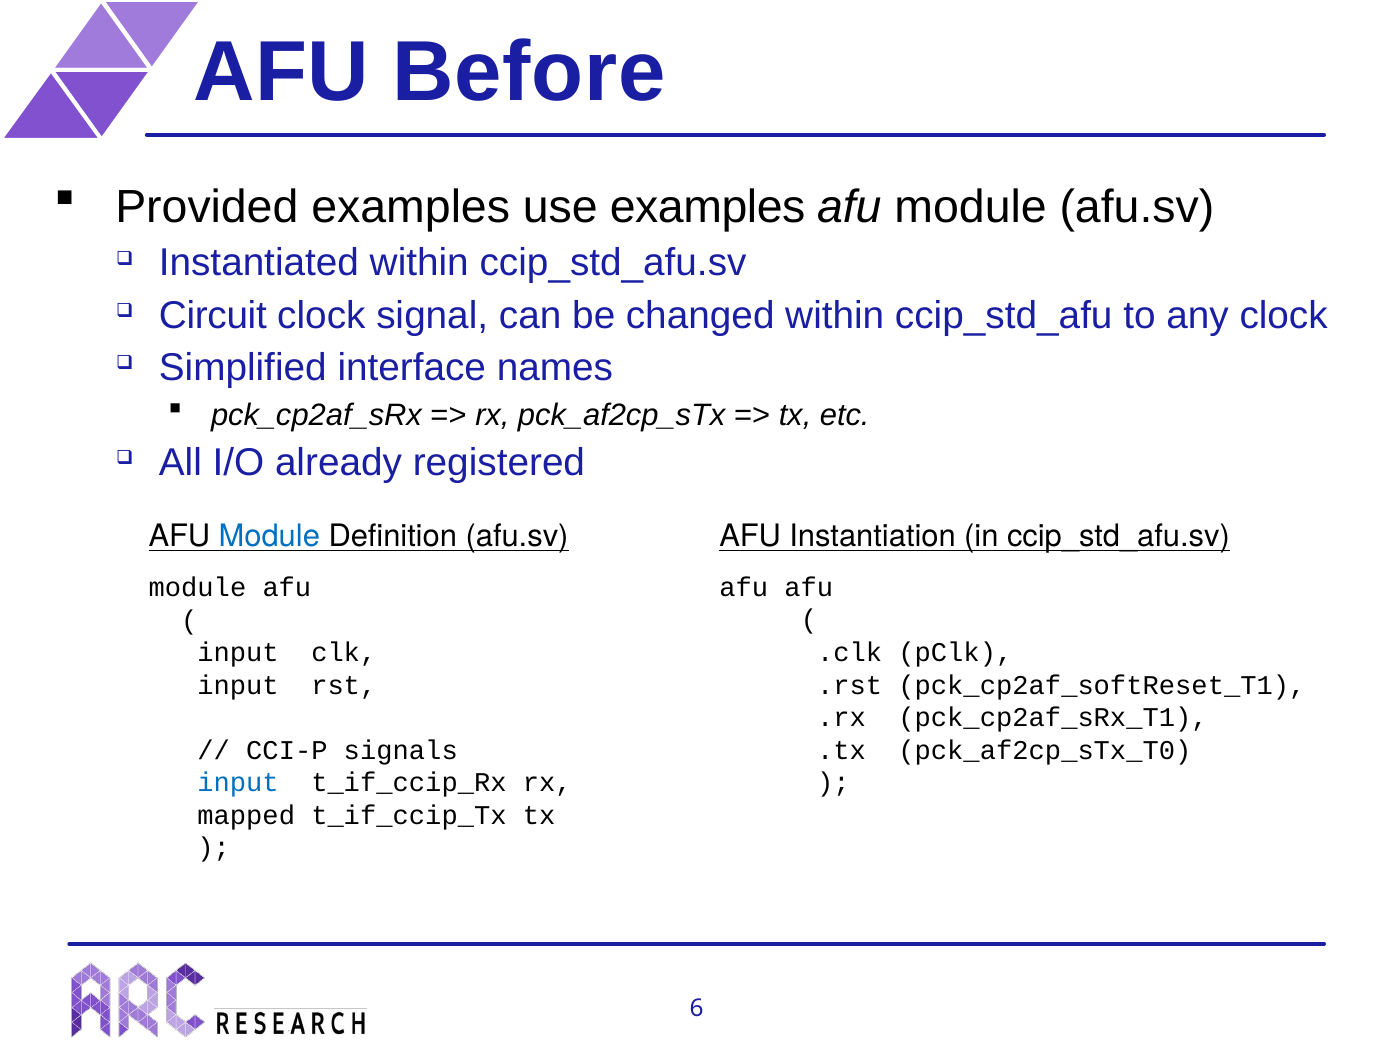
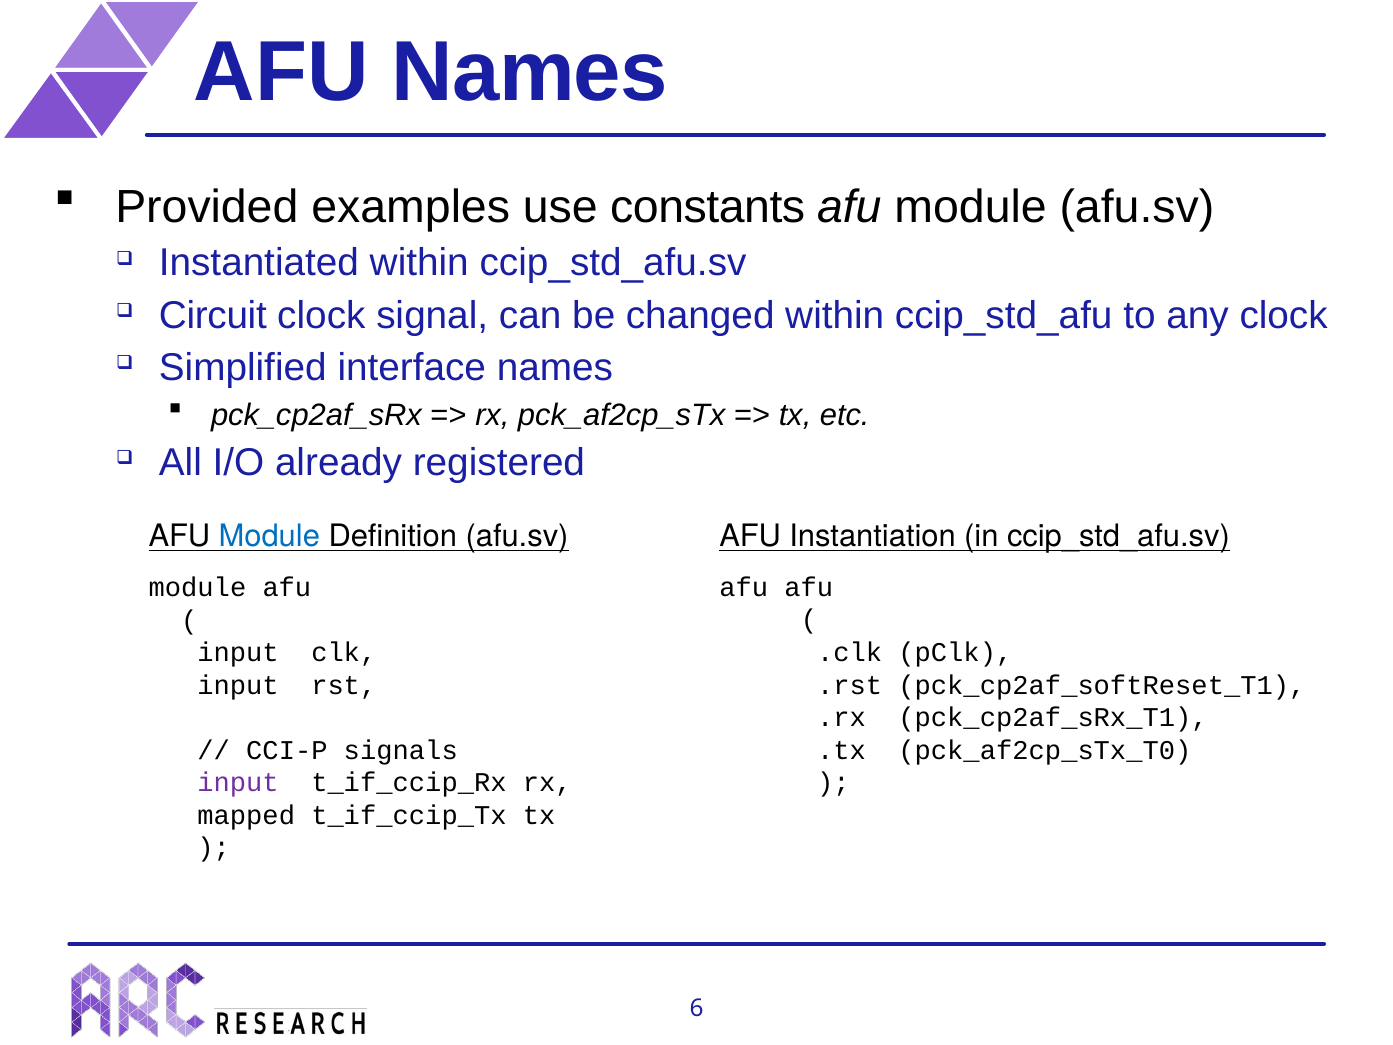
AFU Before: Before -> Names
use examples: examples -> constants
input at (238, 783) colour: blue -> purple
